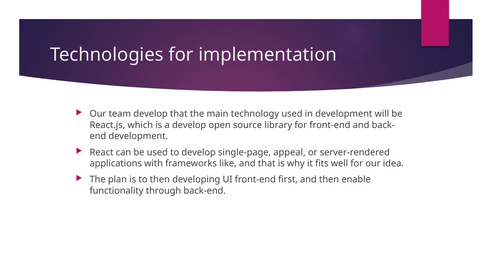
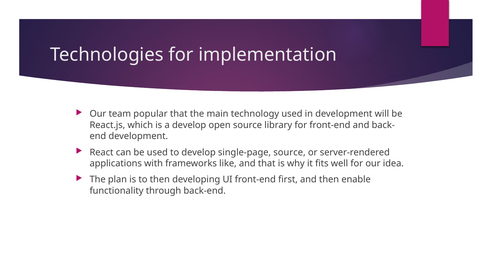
team develop: develop -> popular
single-page appeal: appeal -> source
